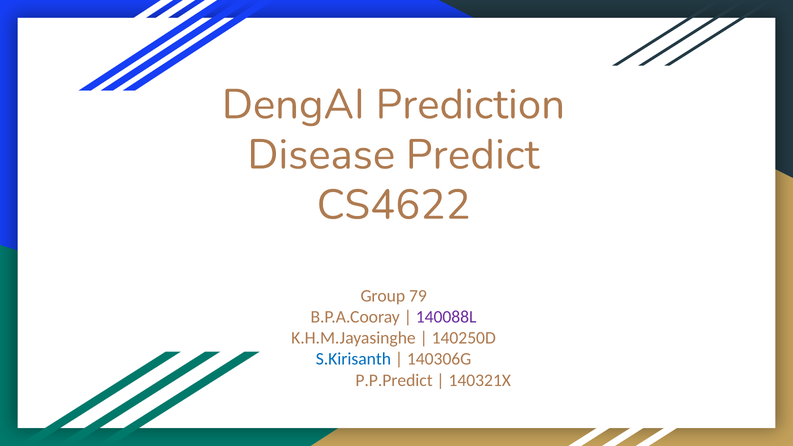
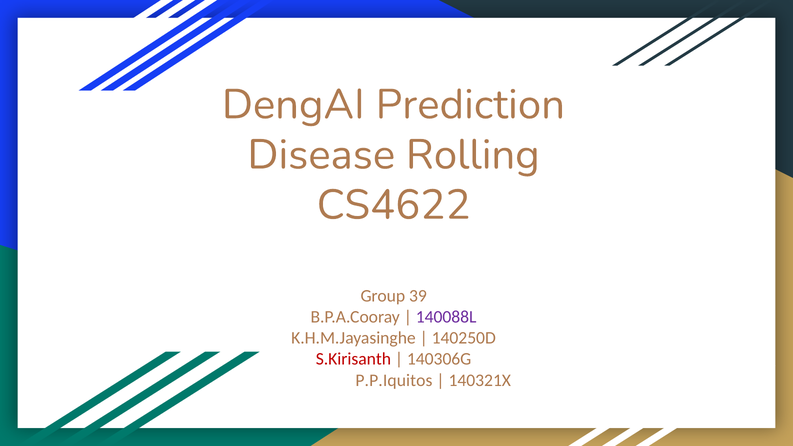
Predict: Predict -> Rolling
79: 79 -> 39
S.Kirisanth colour: blue -> red
P.P.Predict: P.P.Predict -> P.P.Iquitos
